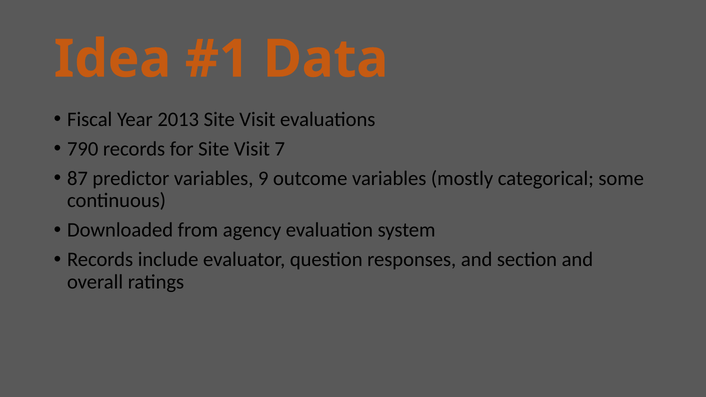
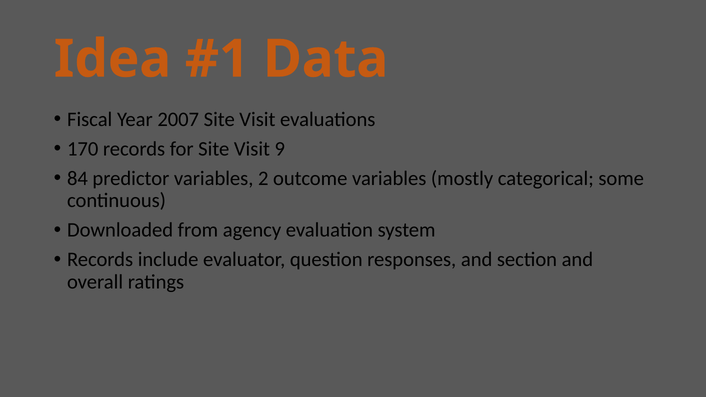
2013: 2013 -> 2007
790: 790 -> 170
7: 7 -> 9
87: 87 -> 84
9: 9 -> 2
